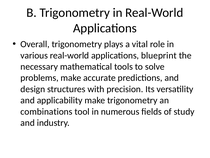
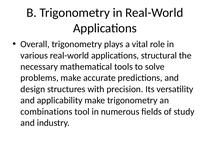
blueprint: blueprint -> structural
